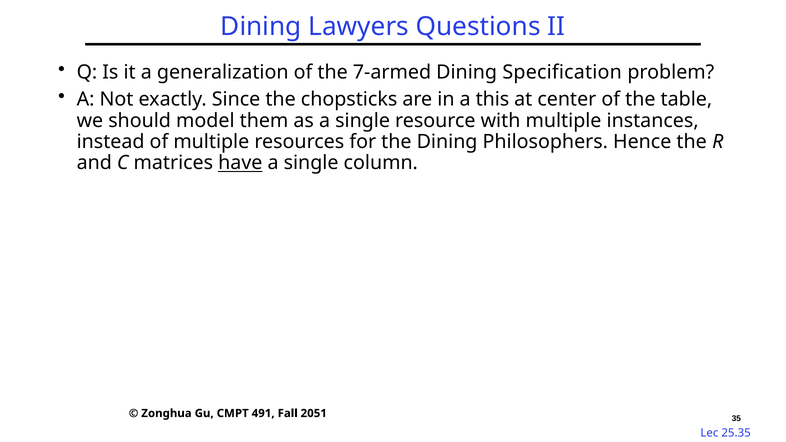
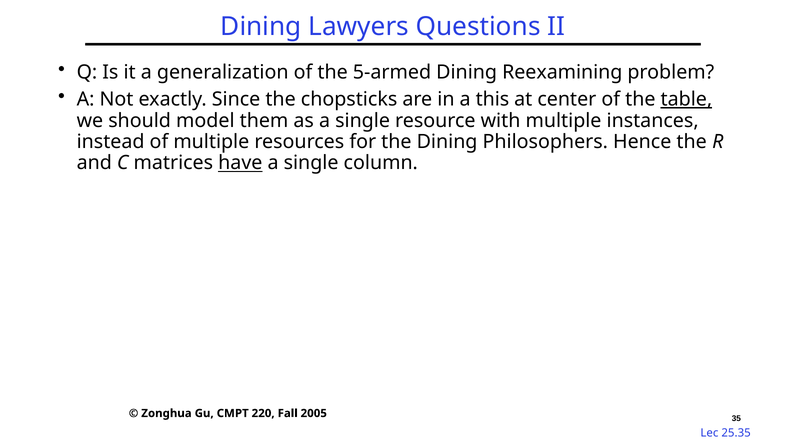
7-armed: 7-armed -> 5-armed
Specification: Specification -> Reexamining
table underline: none -> present
491: 491 -> 220
2051: 2051 -> 2005
